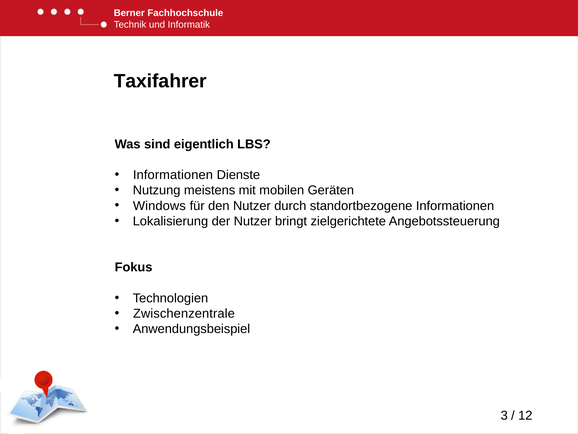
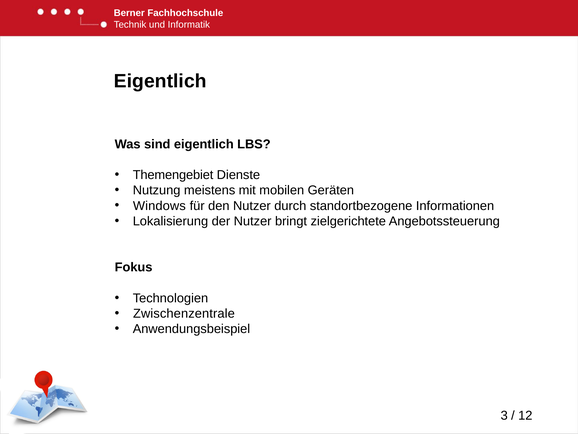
Taxifahrer at (160, 81): Taxifahrer -> Eigentlich
Informationen at (173, 175): Informationen -> Themengebiet
